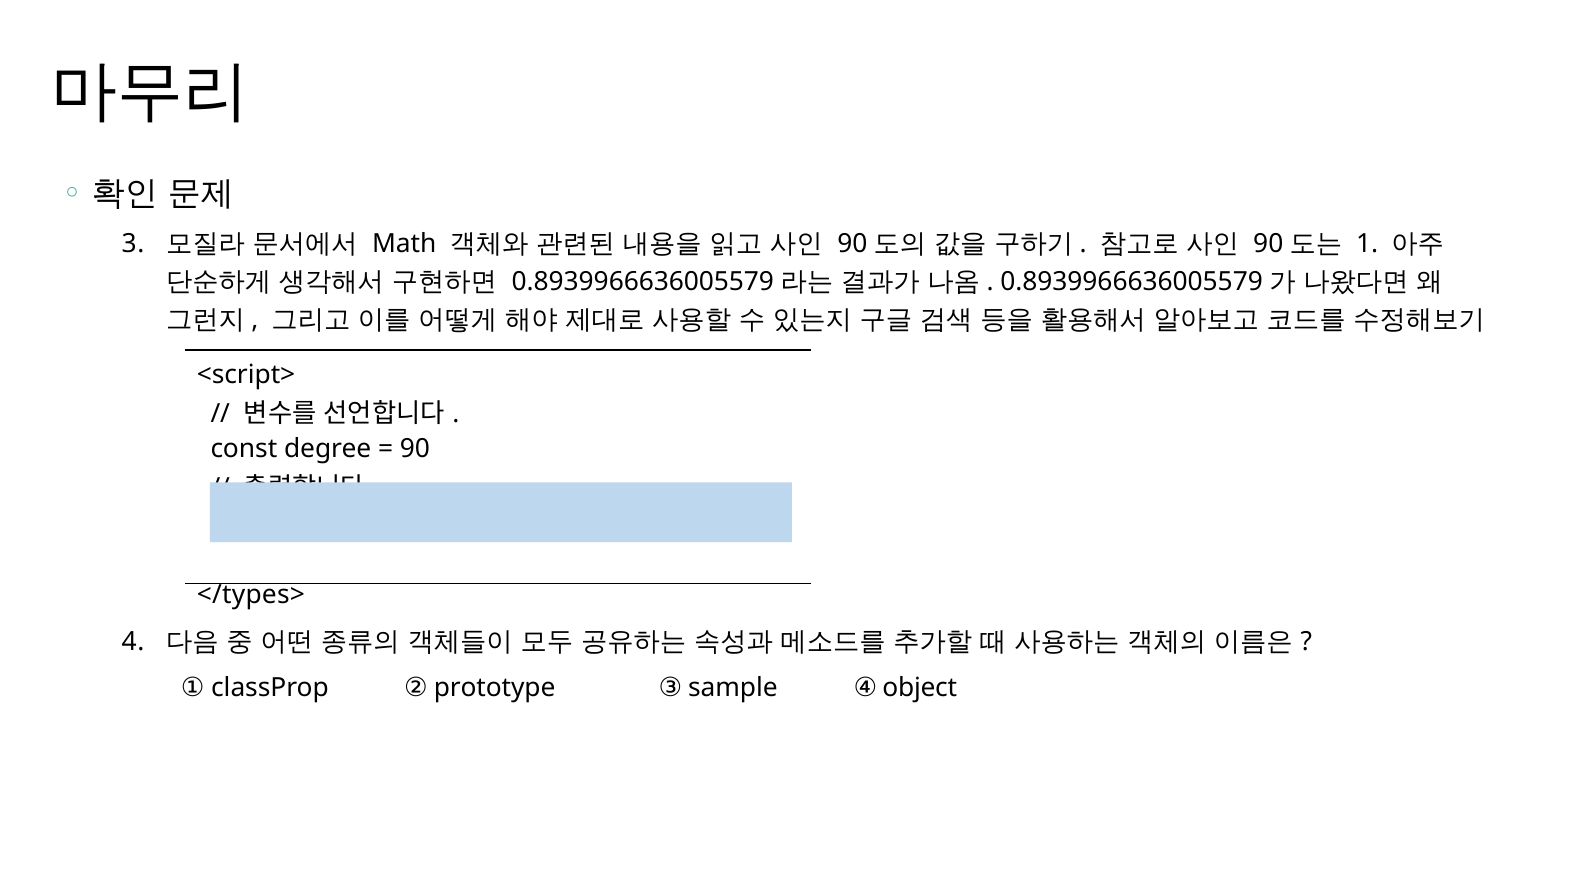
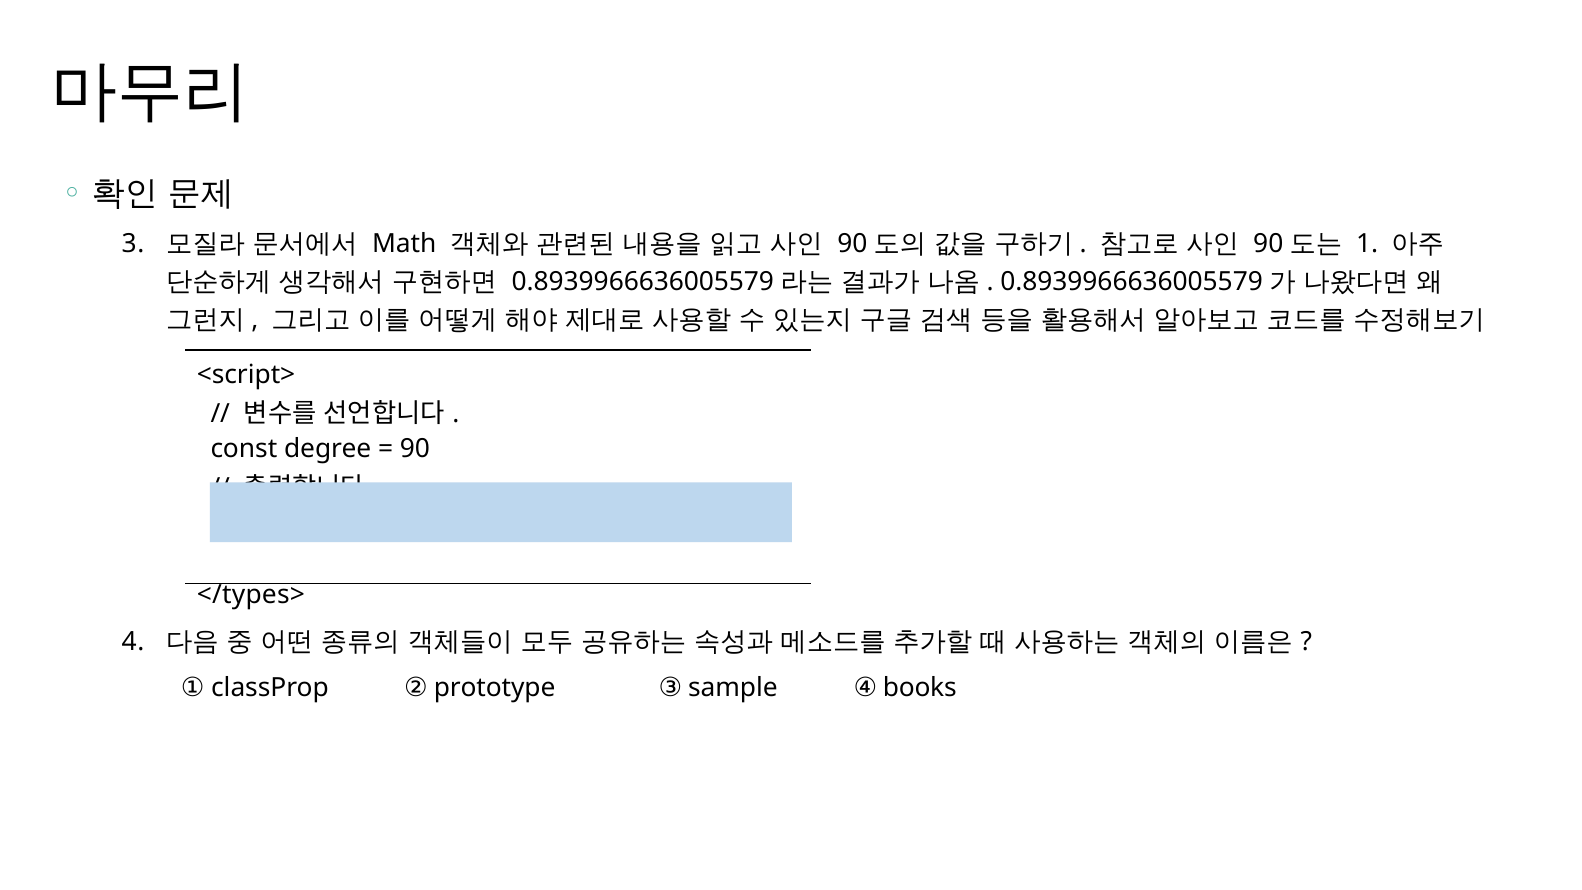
object: object -> books
